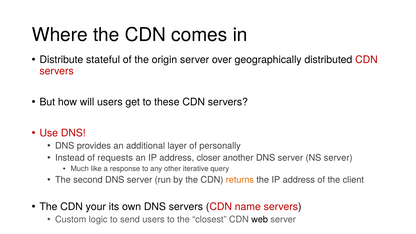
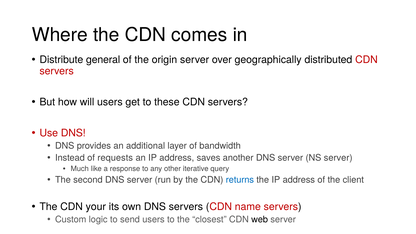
stateful: stateful -> general
personally: personally -> bandwidth
closer: closer -> saves
returns colour: orange -> blue
